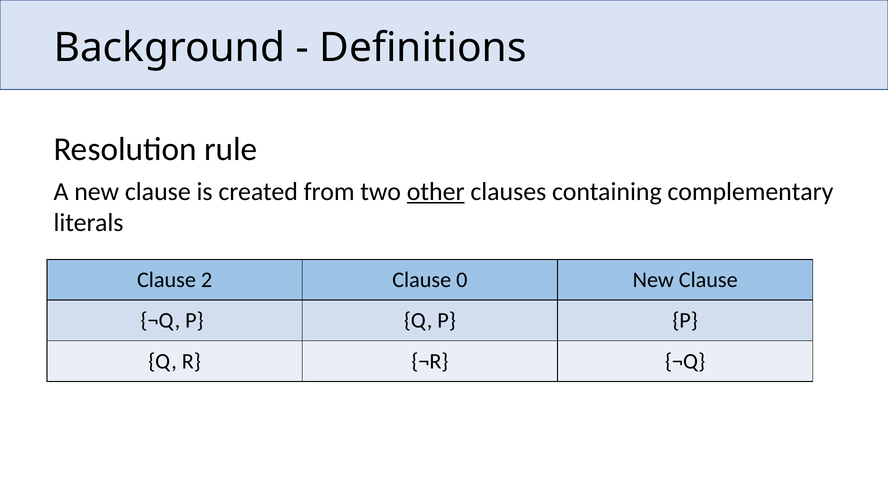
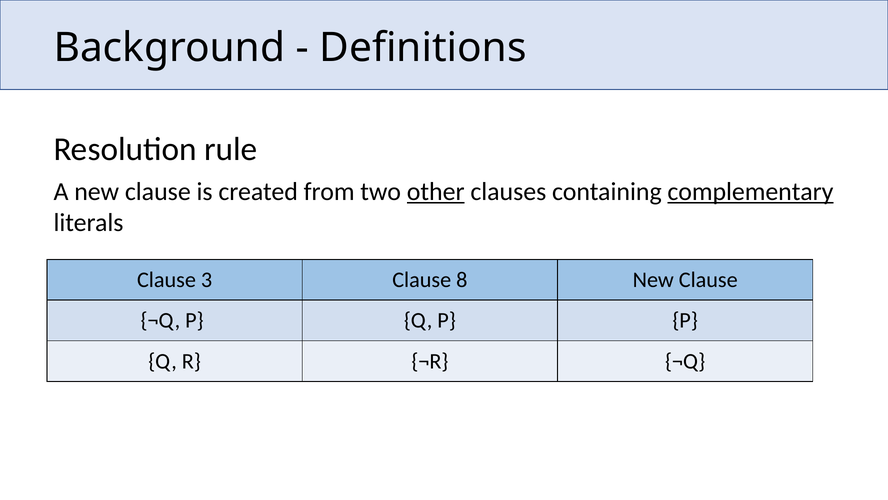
complementary underline: none -> present
2: 2 -> 3
0: 0 -> 8
